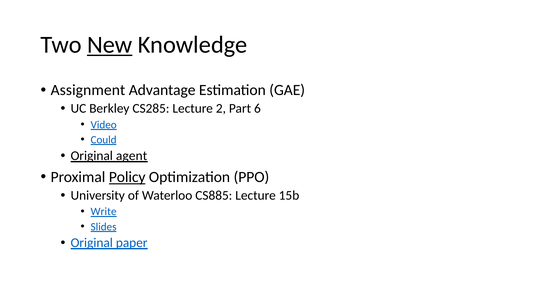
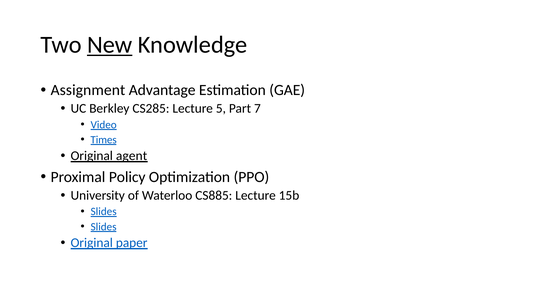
2: 2 -> 5
6: 6 -> 7
Could: Could -> Times
Policy underline: present -> none
Write at (104, 212): Write -> Slides
